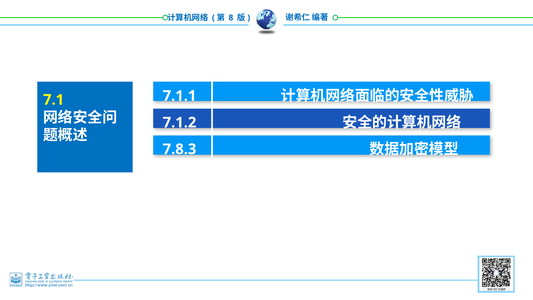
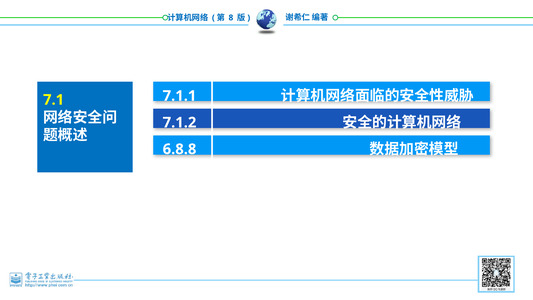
7.8.3: 7.8.3 -> 6.8.8
